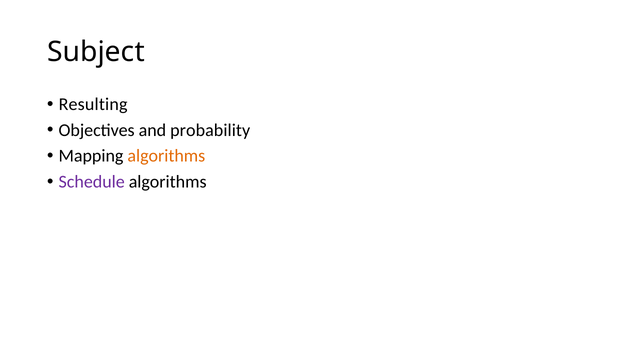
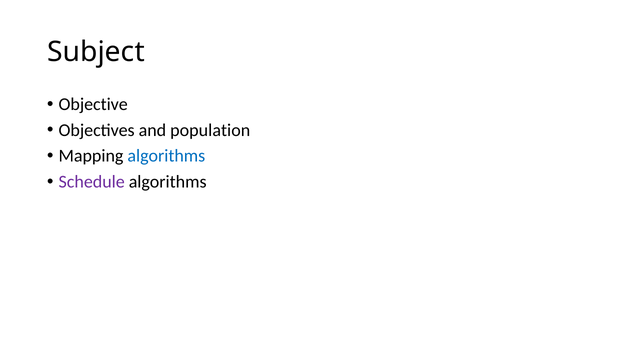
Resulting: Resulting -> Objective
probability: probability -> population
algorithms at (166, 156) colour: orange -> blue
